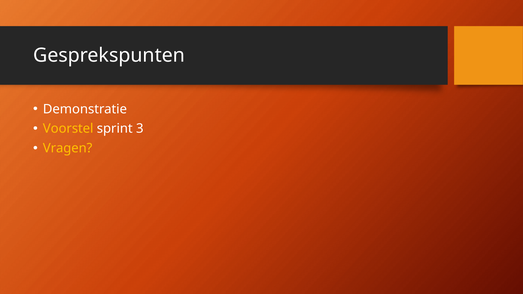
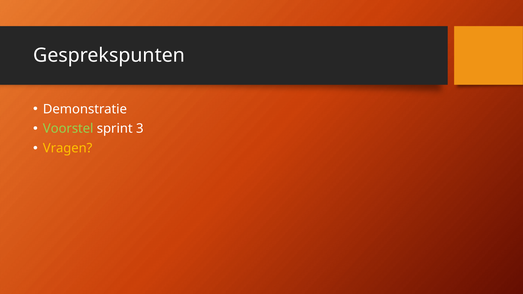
Voorstel colour: yellow -> light green
